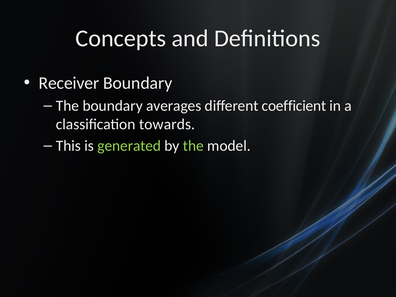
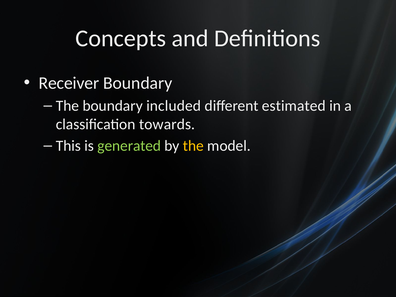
averages: averages -> included
coefficient: coefficient -> estimated
the at (193, 146) colour: light green -> yellow
